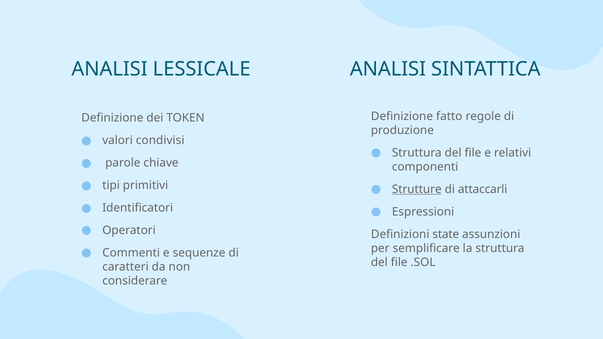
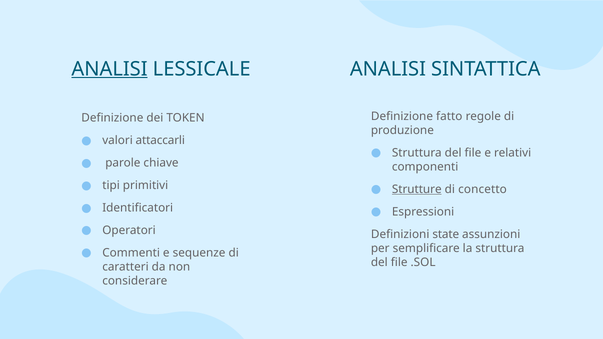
ANALISI at (110, 69) underline: none -> present
condivisi: condivisi -> attaccarli
attaccarli: attaccarli -> concetto
